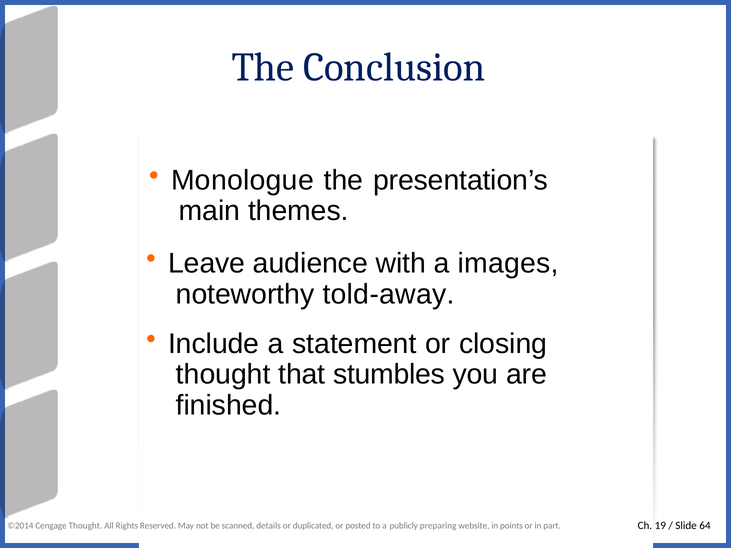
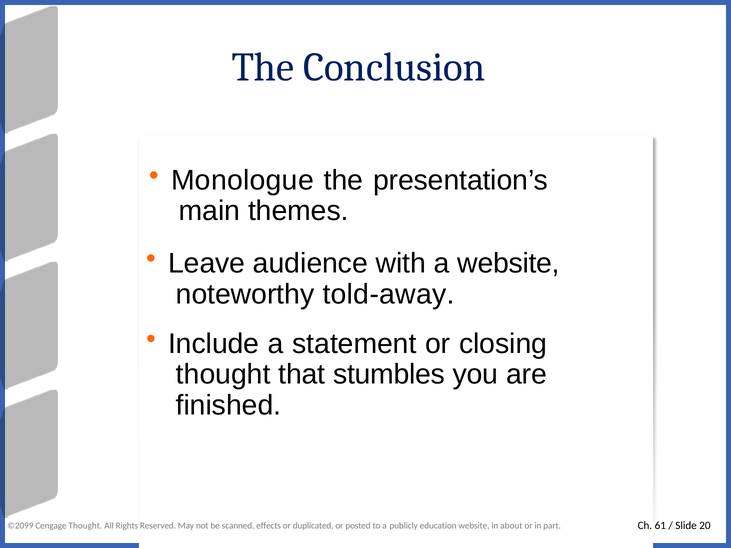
a images: images -> website
©2014: ©2014 -> ©2099
details: details -> effects
preparing: preparing -> education
points: points -> about
19: 19 -> 61
64: 64 -> 20
